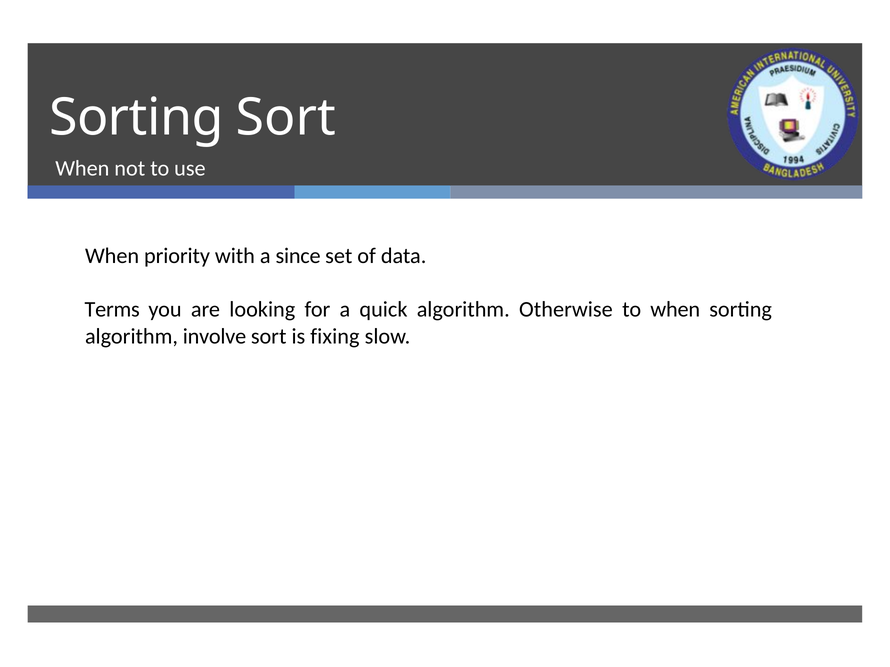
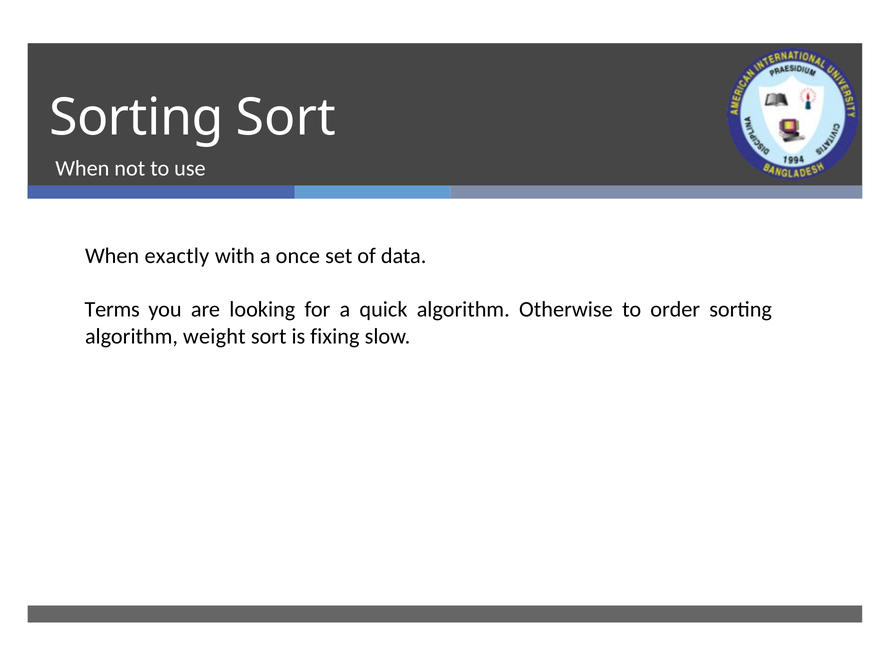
priority: priority -> exactly
since: since -> once
to when: when -> order
involve: involve -> weight
